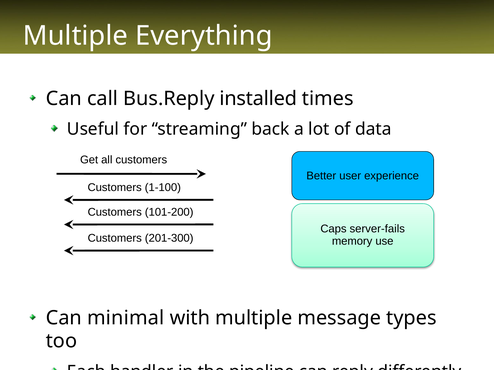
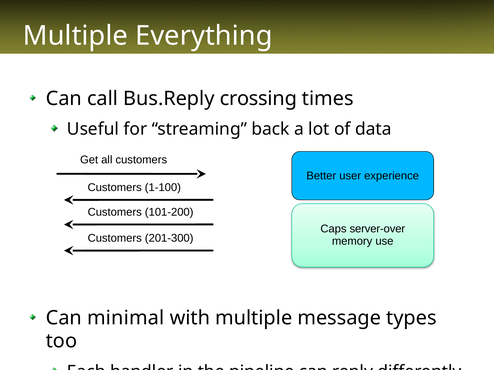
installed: installed -> crossing
server-fails: server-fails -> server-over
